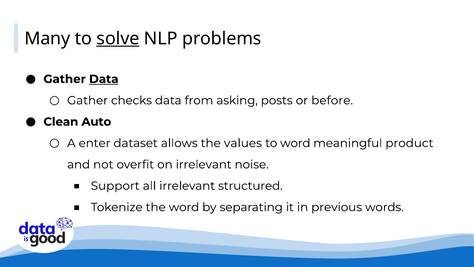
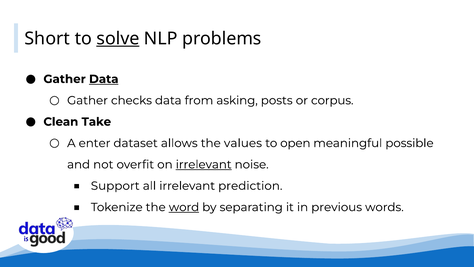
Many: Many -> Short
before: before -> corpus
Auto: Auto -> Take
to word: word -> open
product: product -> possible
irrelevant at (204, 164) underline: none -> present
structured: structured -> prediction
word at (184, 207) underline: none -> present
